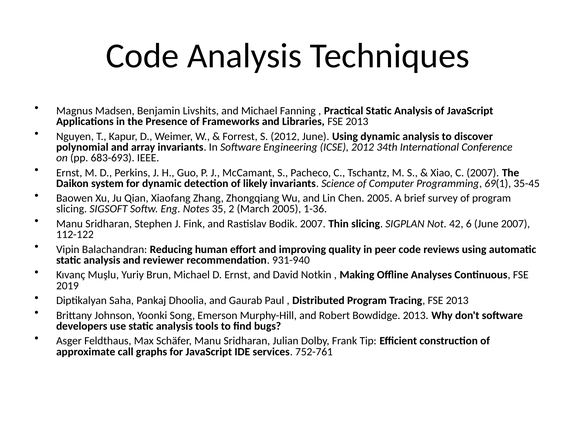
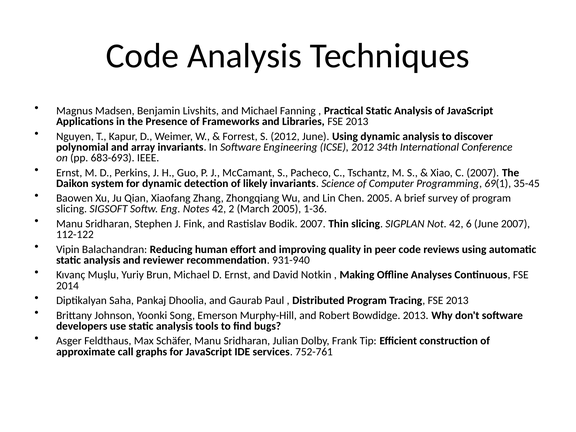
Notes 35: 35 -> 42
2019: 2019 -> 2014
